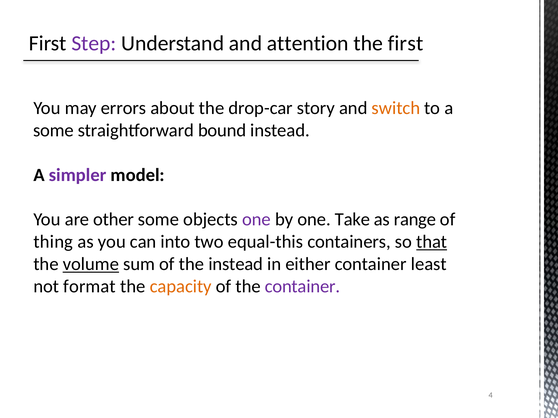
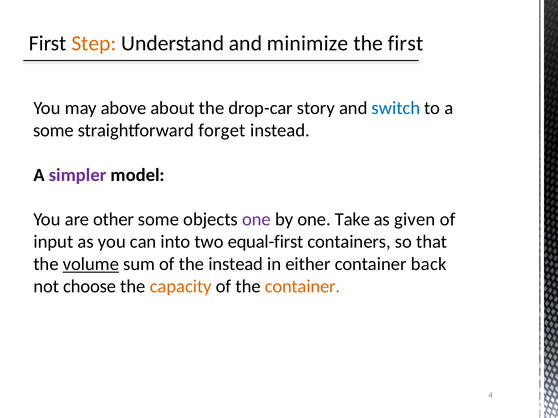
Step colour: purple -> orange
attention: attention -> minimize
errors: errors -> above
switch colour: orange -> blue
bound: bound -> forget
range: range -> given
thing: thing -> input
equal-this: equal-this -> equal-first
that underline: present -> none
least: least -> back
format: format -> choose
container at (302, 287) colour: purple -> orange
